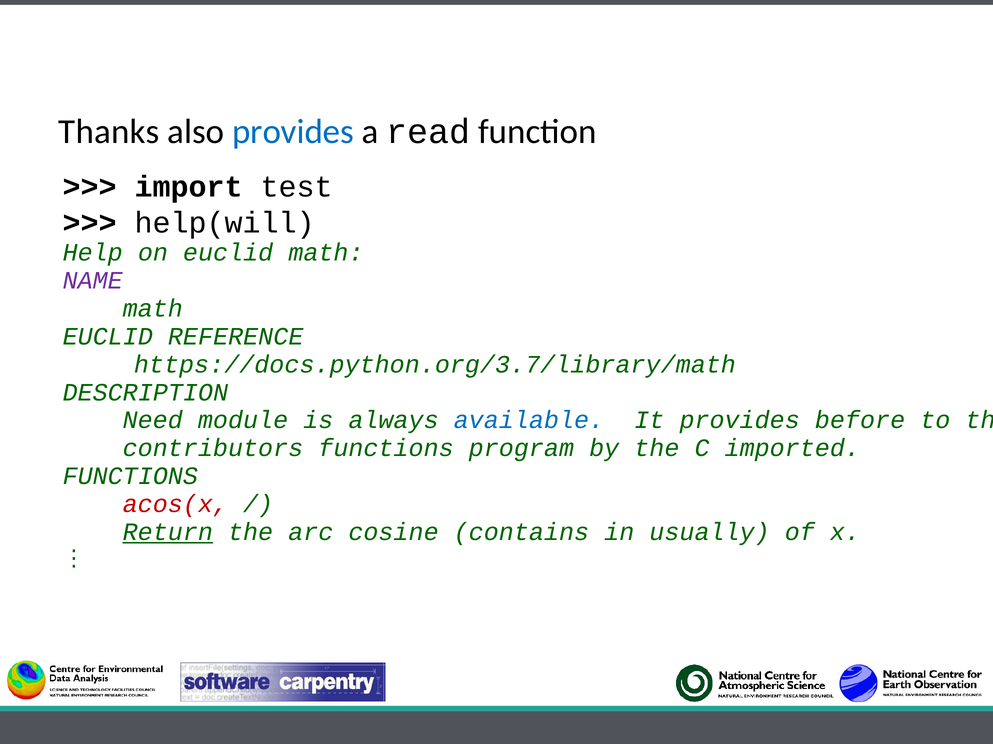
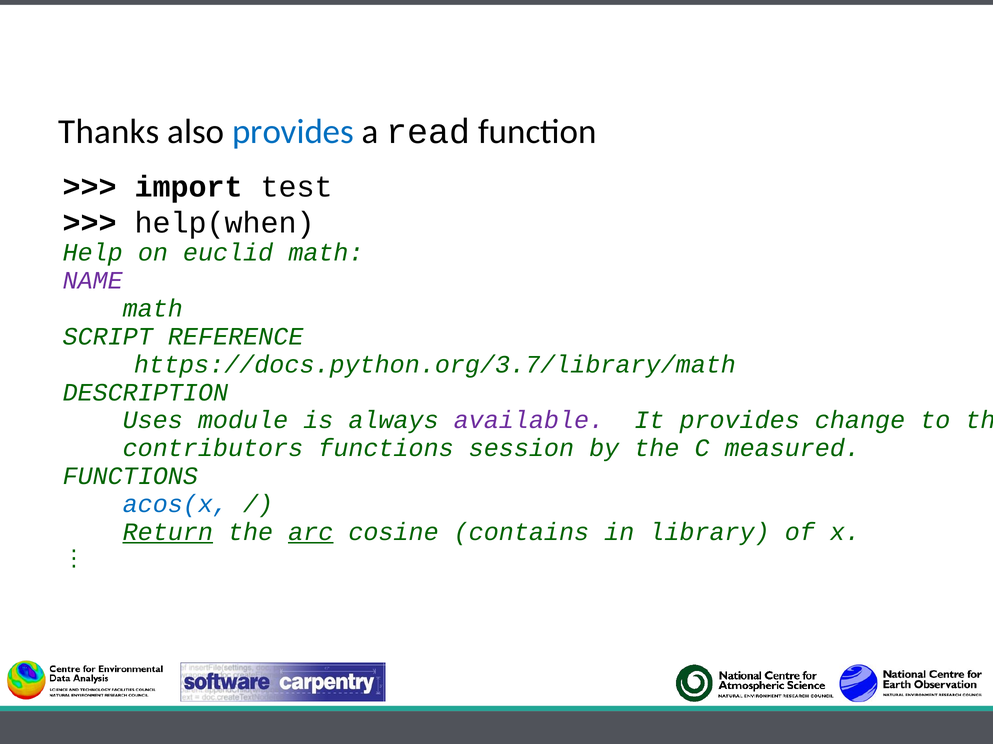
help(will: help(will -> help(when
EUCLID at (108, 337): EUCLID -> SCRIPT
Need: Need -> Uses
available colour: blue -> purple
before: before -> change
program: program -> session
imported: imported -> measured
acos(x colour: red -> blue
arc underline: none -> present
usually: usually -> library
